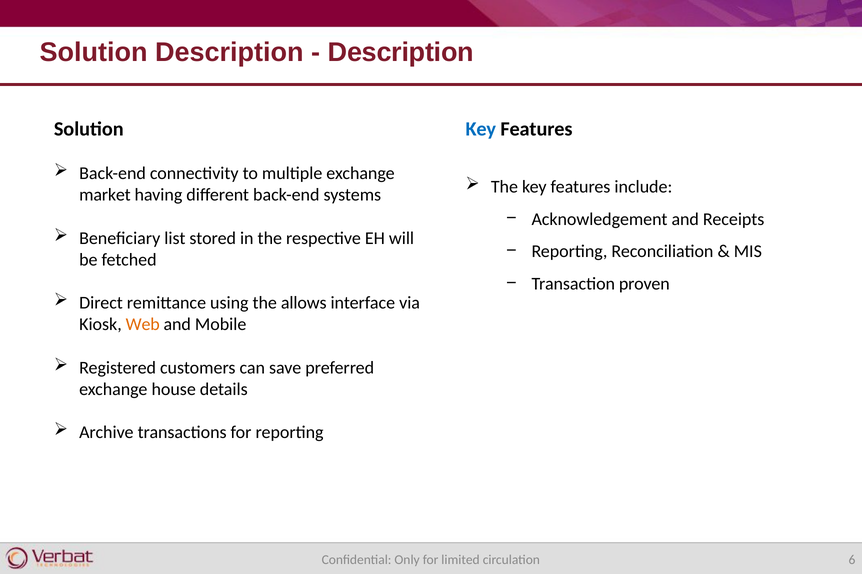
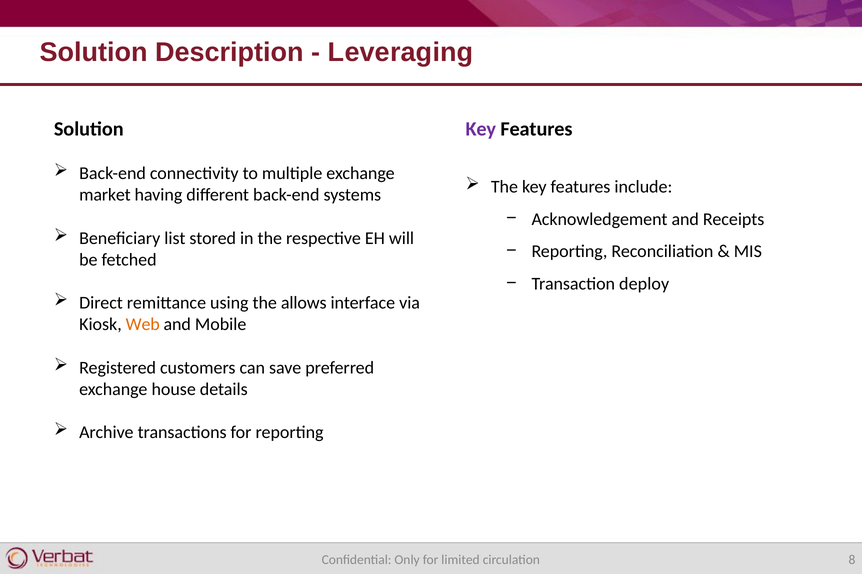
Description at (401, 53): Description -> Leveraging
Key at (481, 129) colour: blue -> purple
proven: proven -> deploy
6: 6 -> 8
